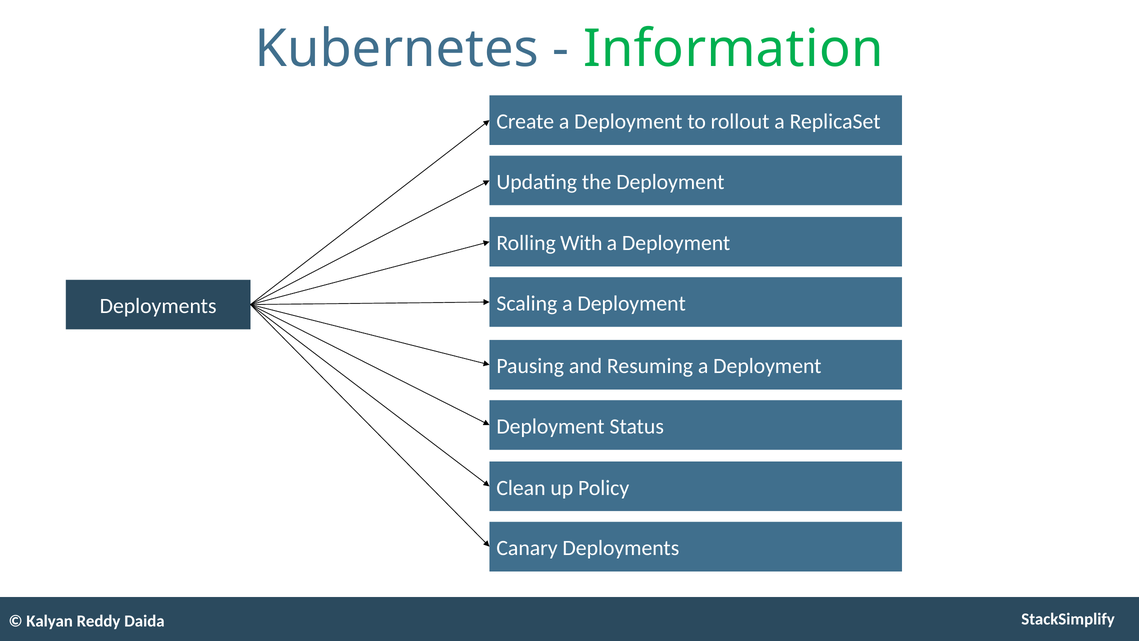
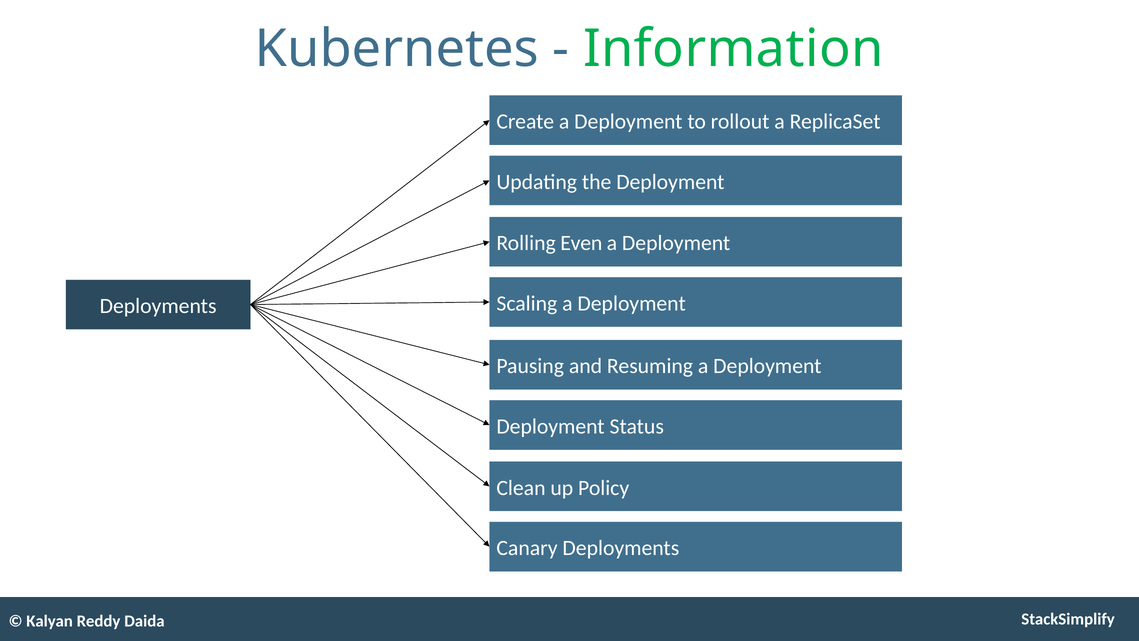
With: With -> Even
